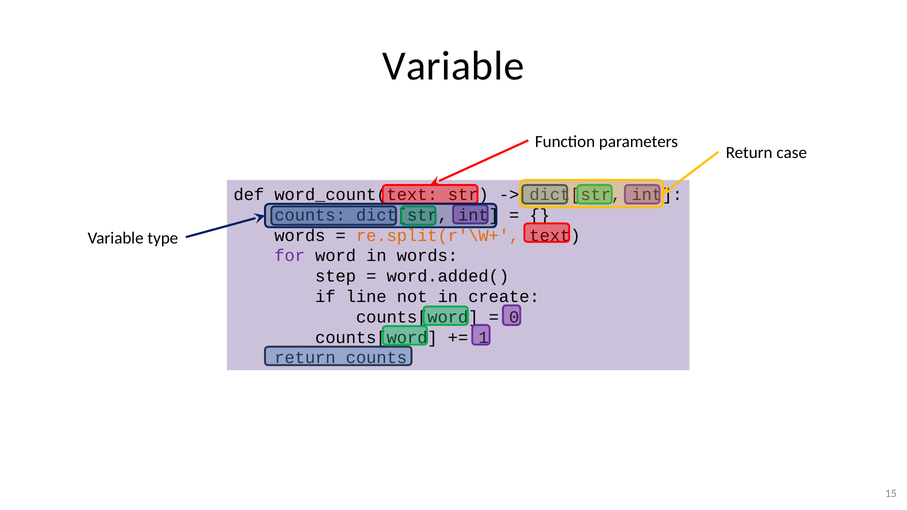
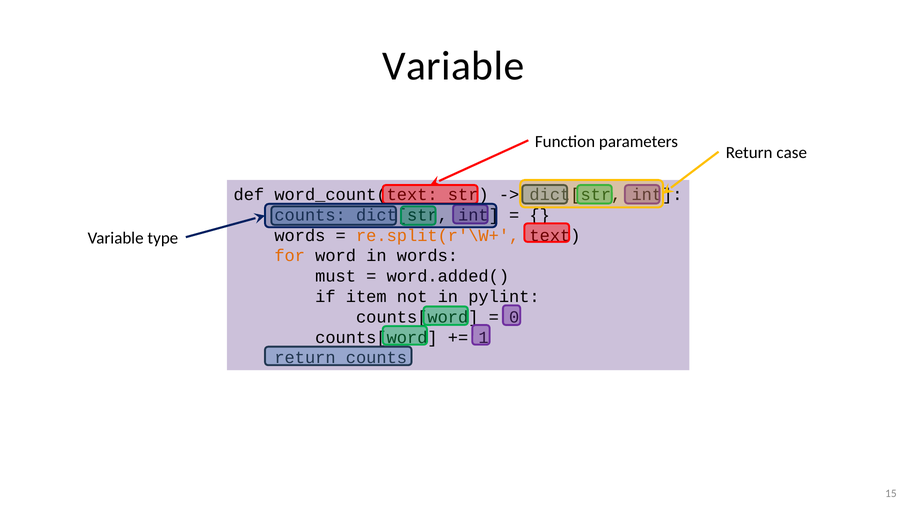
for colour: purple -> orange
step: step -> must
line: line -> item
create: create -> pylint
